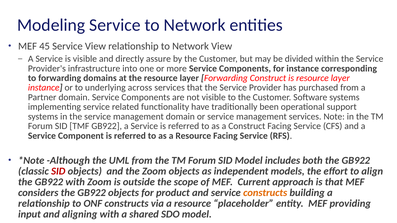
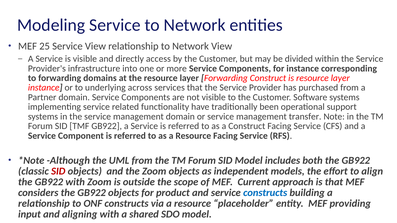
45: 45 -> 25
assure: assure -> access
management services: services -> transfer
constructs at (265, 193) colour: orange -> blue
